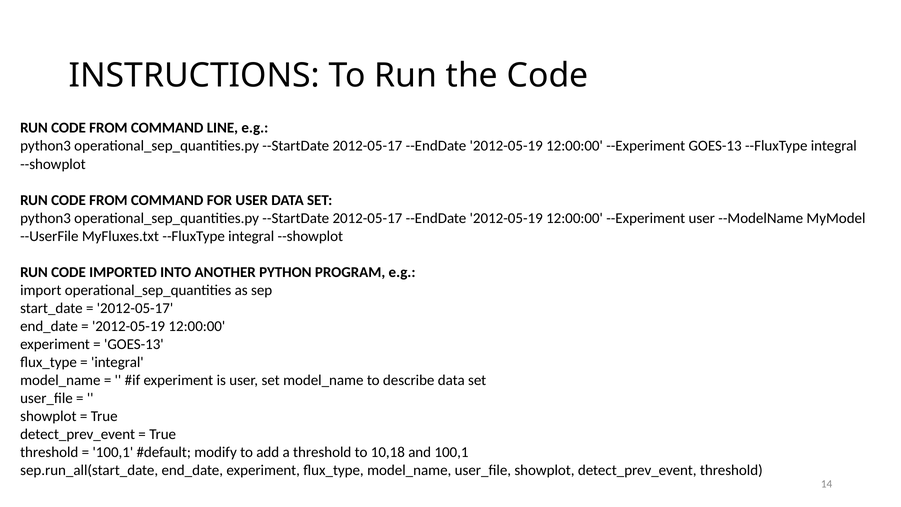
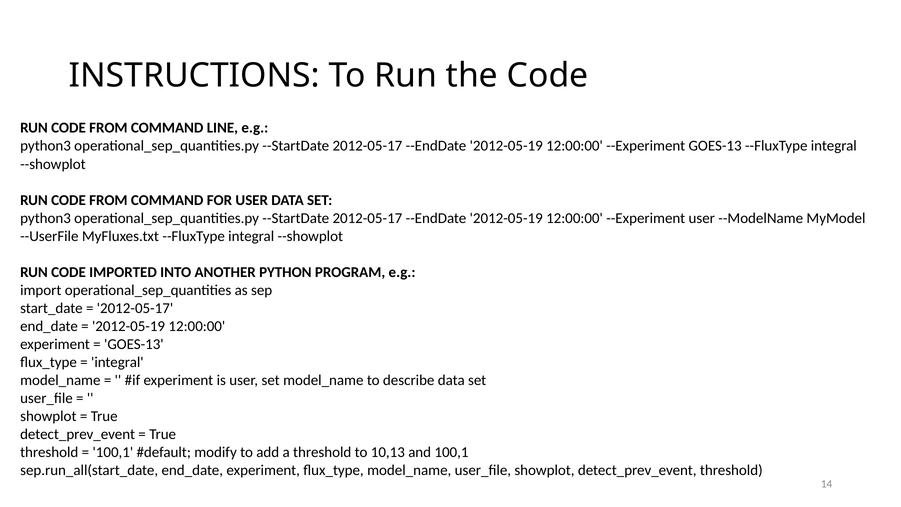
10,18: 10,18 -> 10,13
